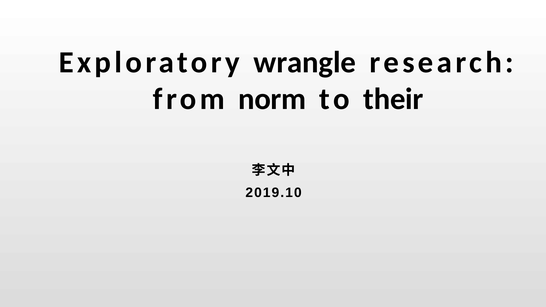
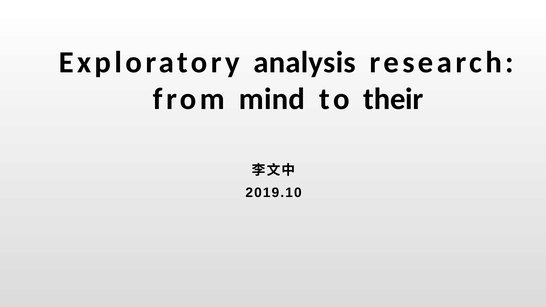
wrangle: wrangle -> analysis
norm: norm -> mind
